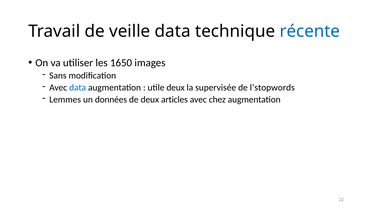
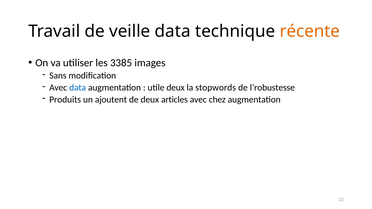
récente colour: blue -> orange
1650: 1650 -> 3385
supervisée: supervisée -> stopwords
l’stopwords: l’stopwords -> l’robustesse
Lemmes: Lemmes -> Produits
données: données -> ajoutent
